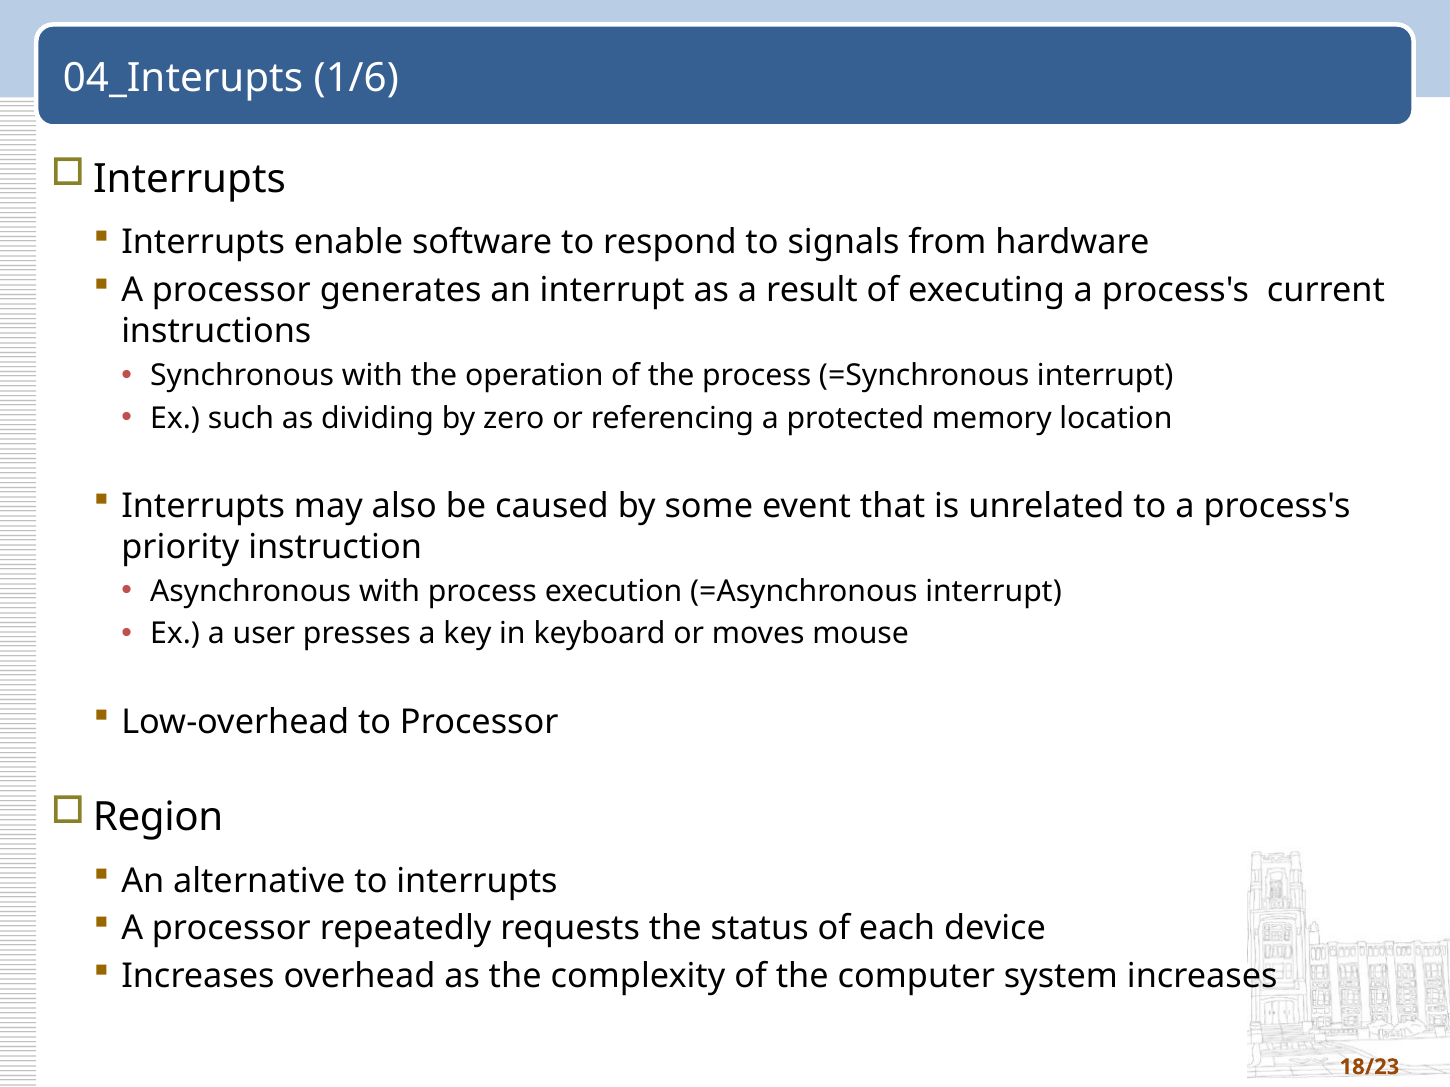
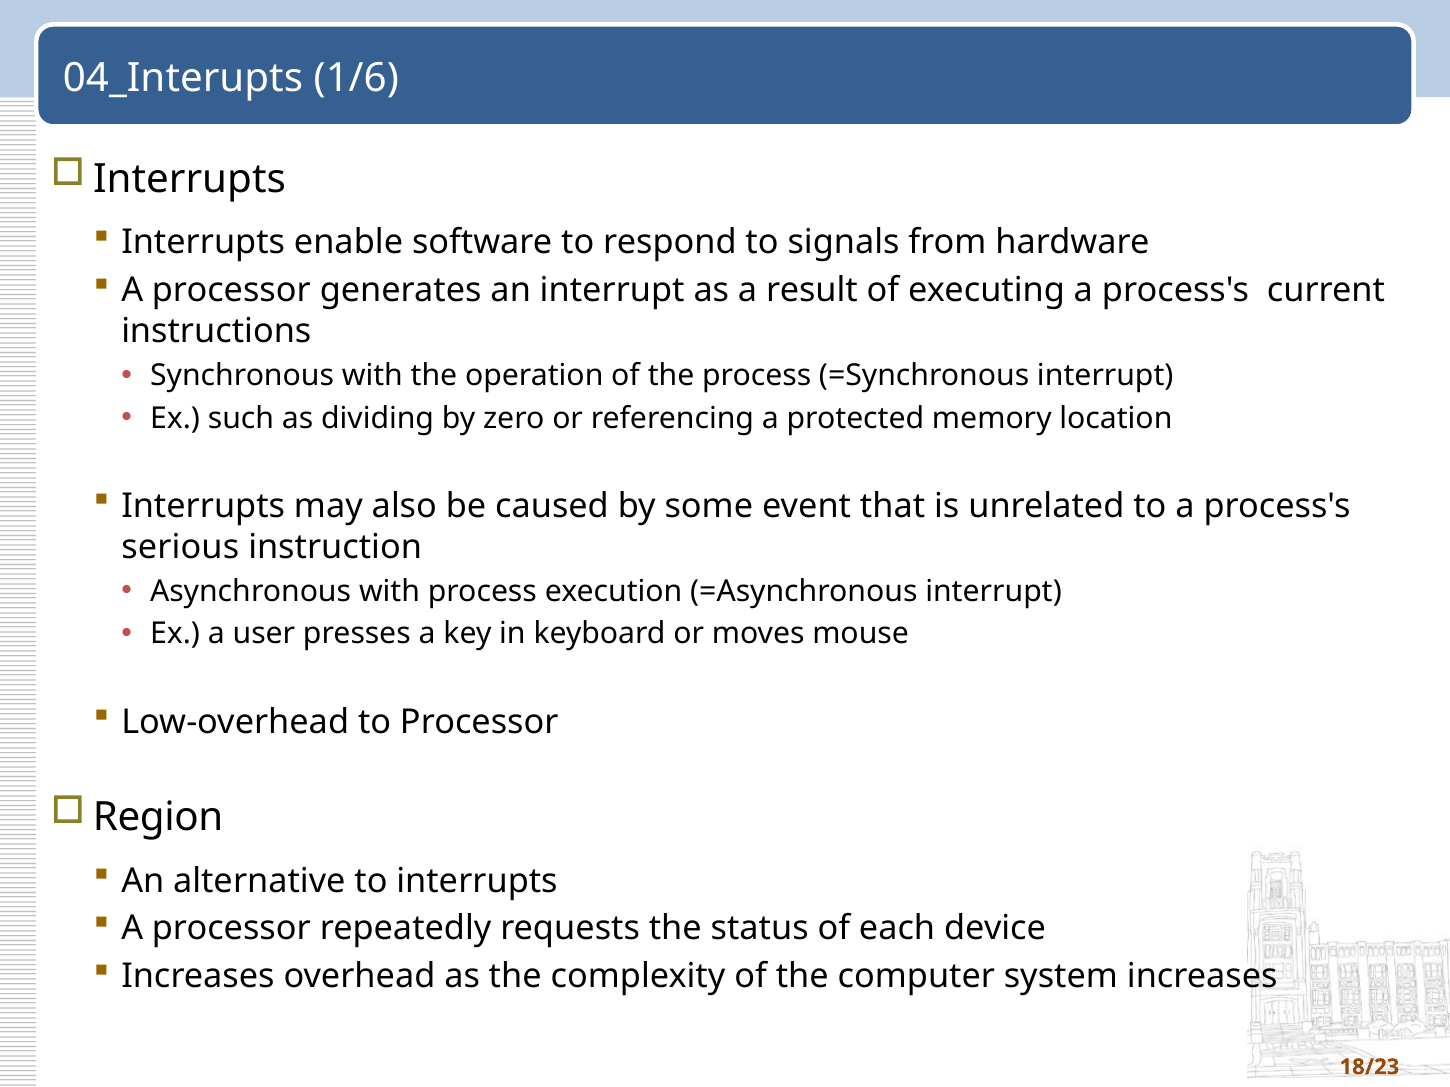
priority: priority -> serious
